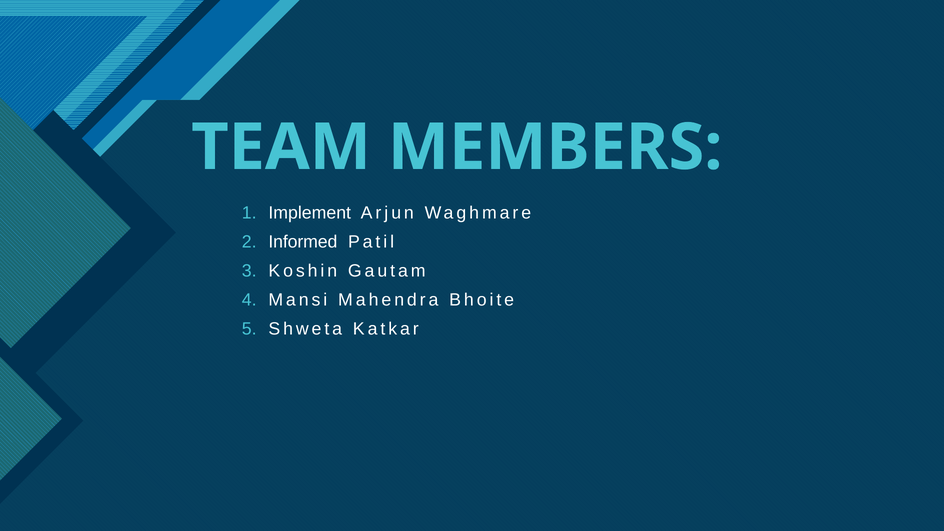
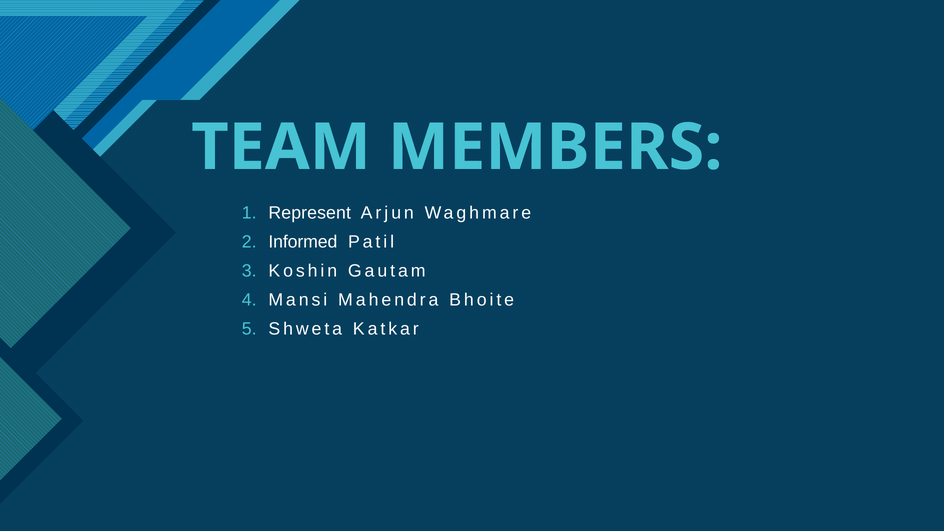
Implement: Implement -> Represent
